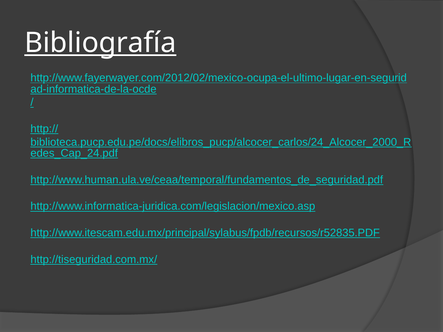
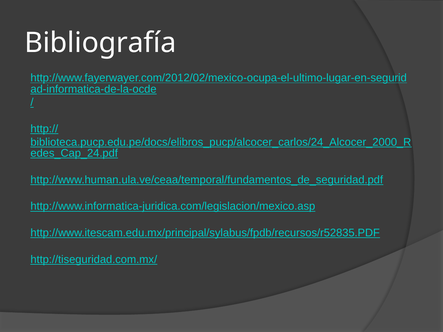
Bibliografía underline: present -> none
